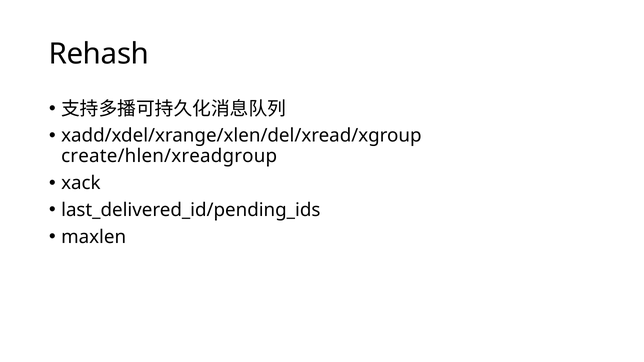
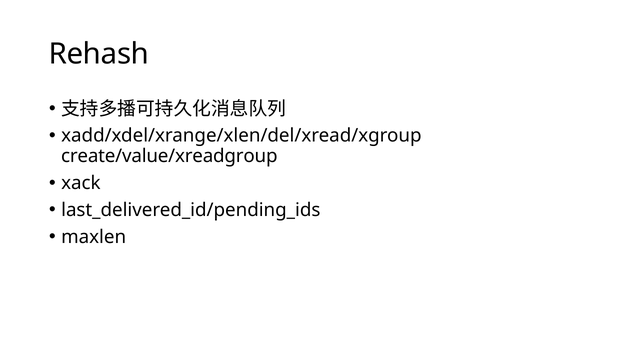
create/hlen/xreadgroup: create/hlen/xreadgroup -> create/value/xreadgroup
